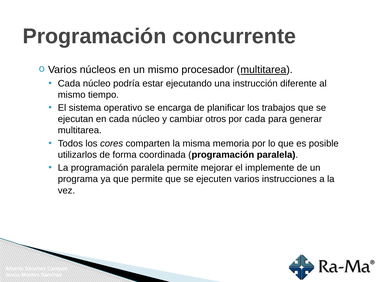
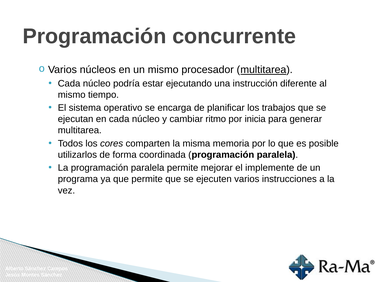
otros: otros -> ritmo
por cada: cada -> inicia
